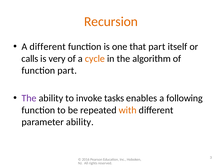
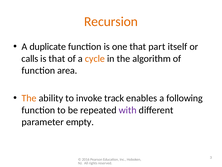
A different: different -> duplicate
is very: very -> that
function part: part -> area
The at (29, 98) colour: purple -> orange
tasks: tasks -> track
with colour: orange -> purple
parameter ability: ability -> empty
